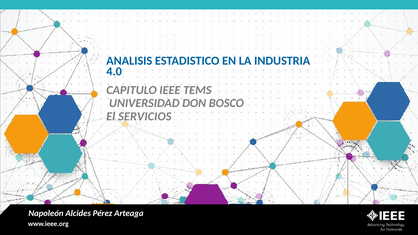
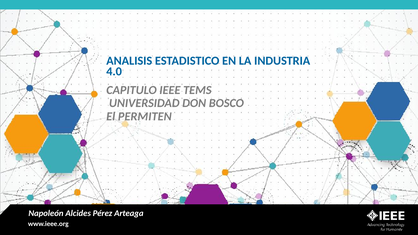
SERVICIOS: SERVICIOS -> PERMITEN
